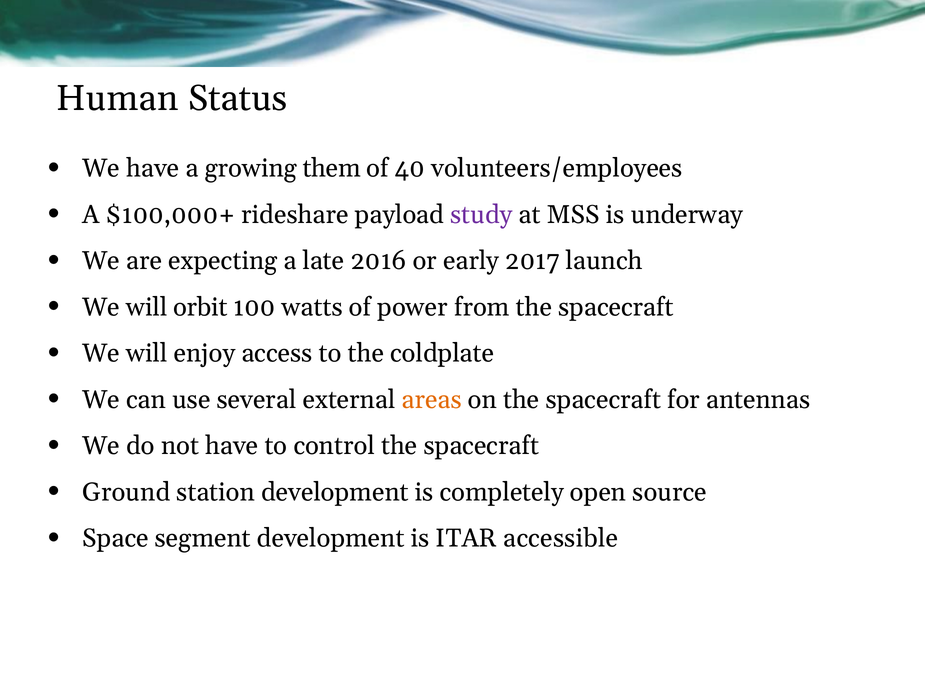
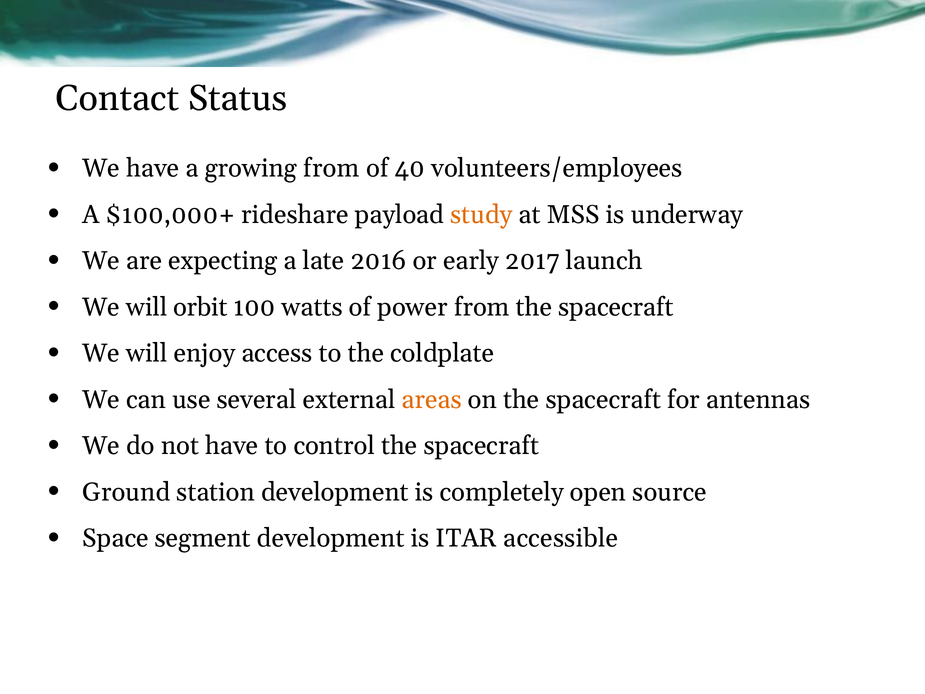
Human: Human -> Contact
growing them: them -> from
study colour: purple -> orange
